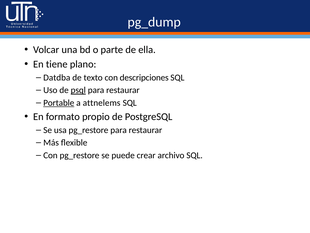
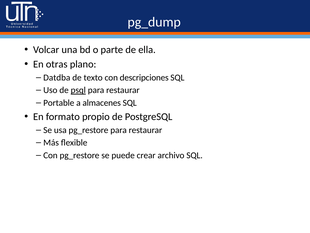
tiene: tiene -> otras
Portable underline: present -> none
attnelems: attnelems -> almacenes
